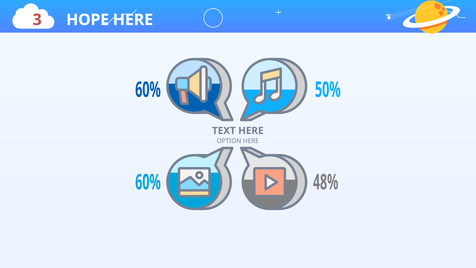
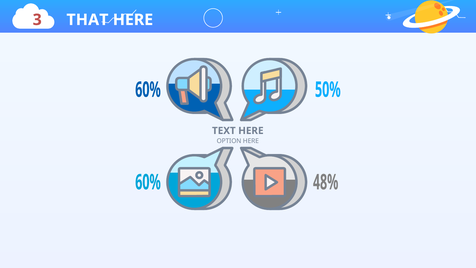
HOPE: HOPE -> THAT
